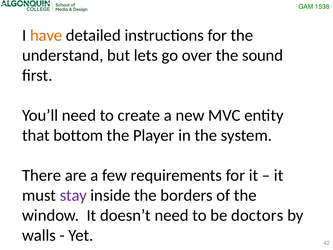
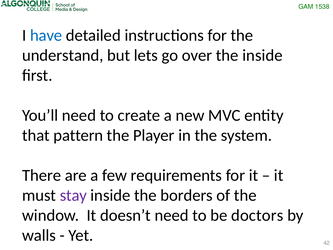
have colour: orange -> blue
the sound: sound -> inside
bottom: bottom -> pattern
